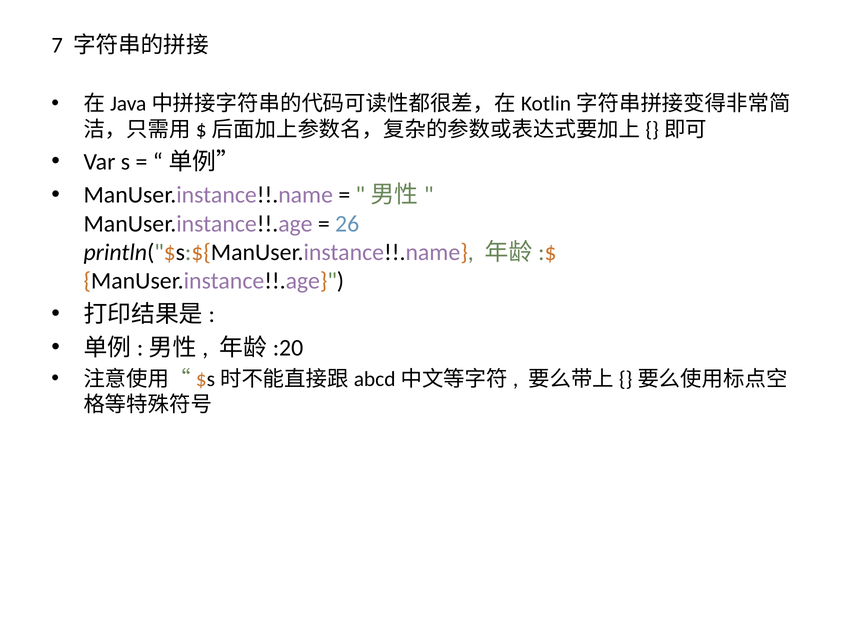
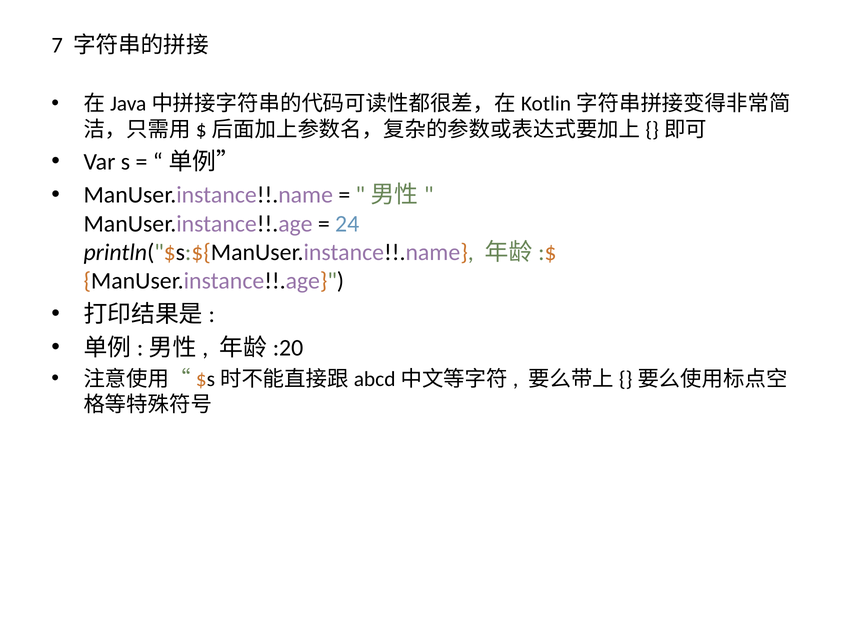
26: 26 -> 24
